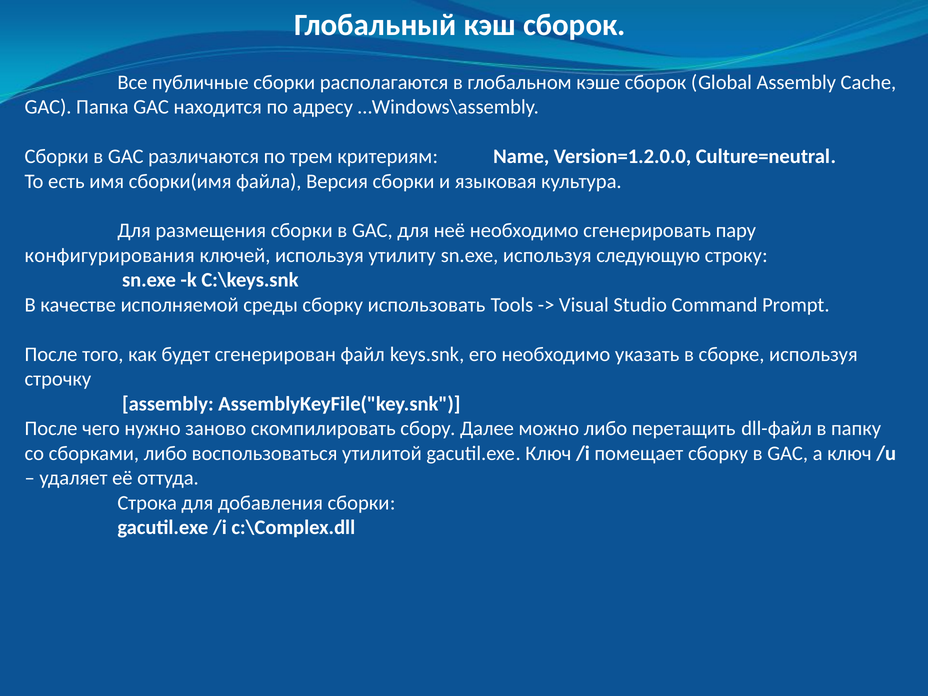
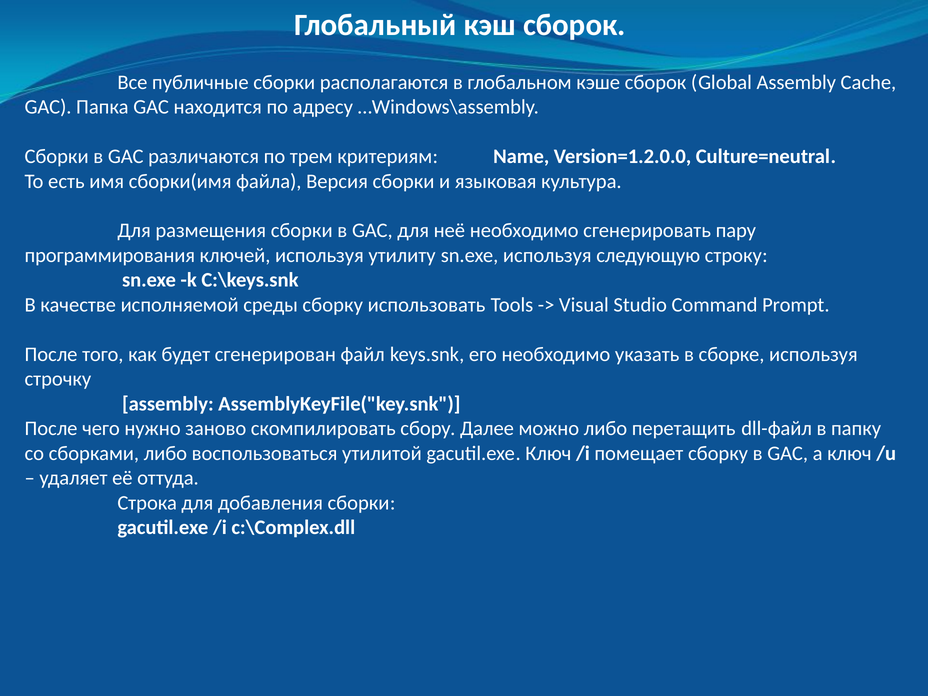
конфигурирования: конфигурирования -> программирования
